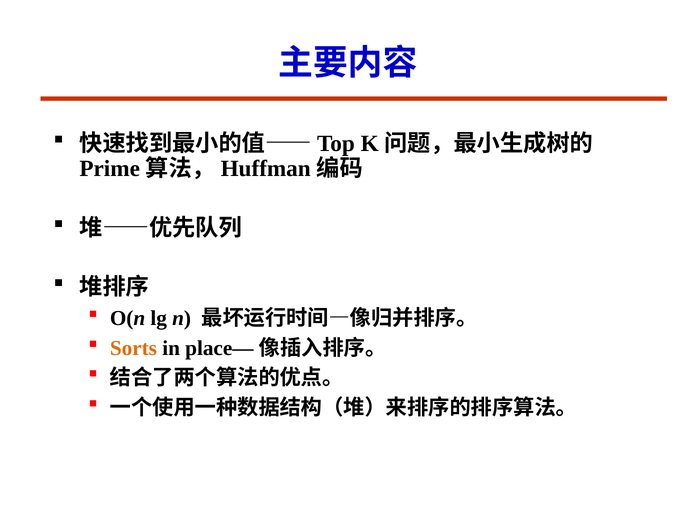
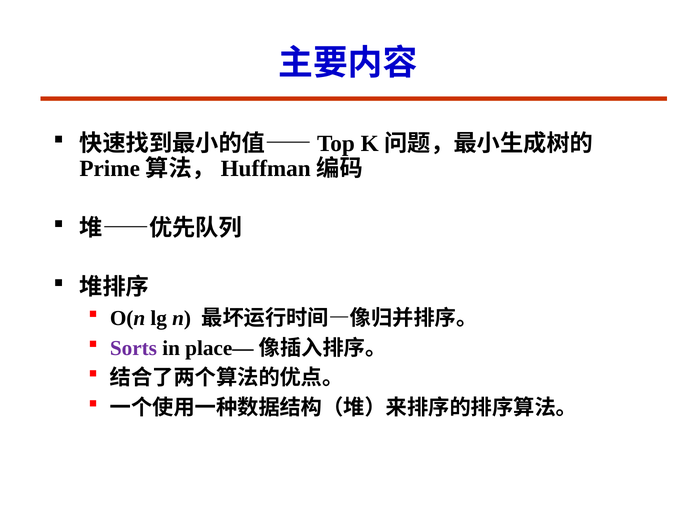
Sorts colour: orange -> purple
